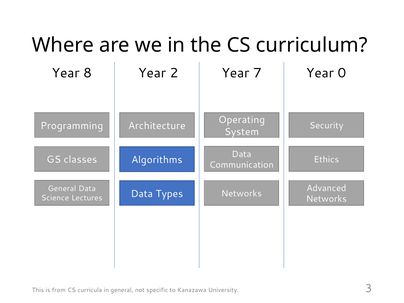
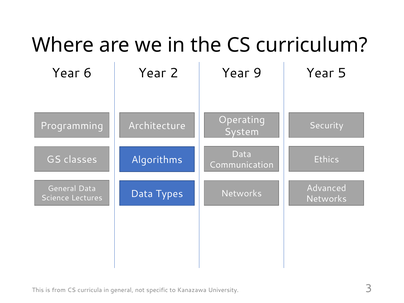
8: 8 -> 6
7: 7 -> 9
0: 0 -> 5
